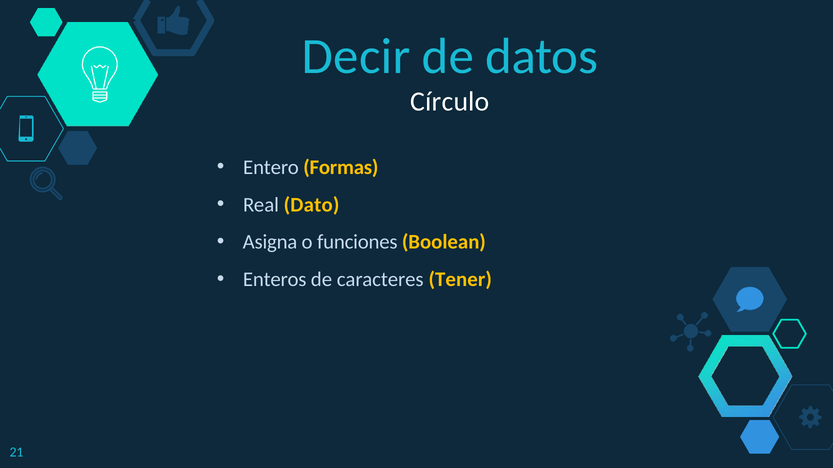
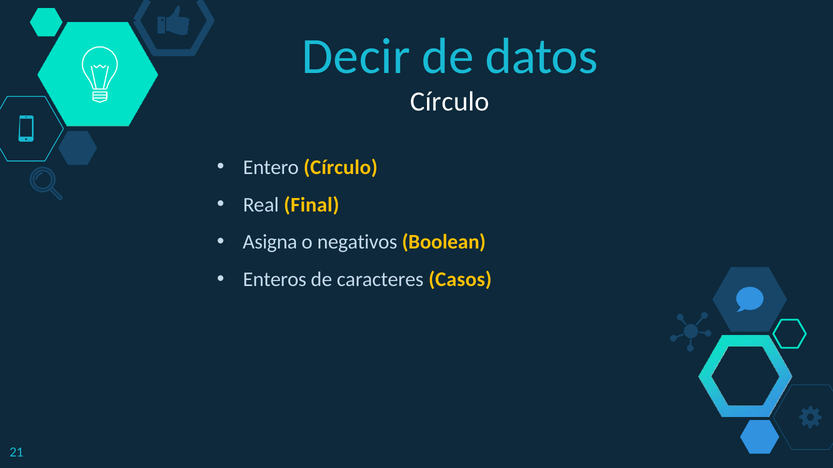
Entero Formas: Formas -> Círculo
Dato: Dato -> Final
funciones: funciones -> negativos
Tener: Tener -> Casos
